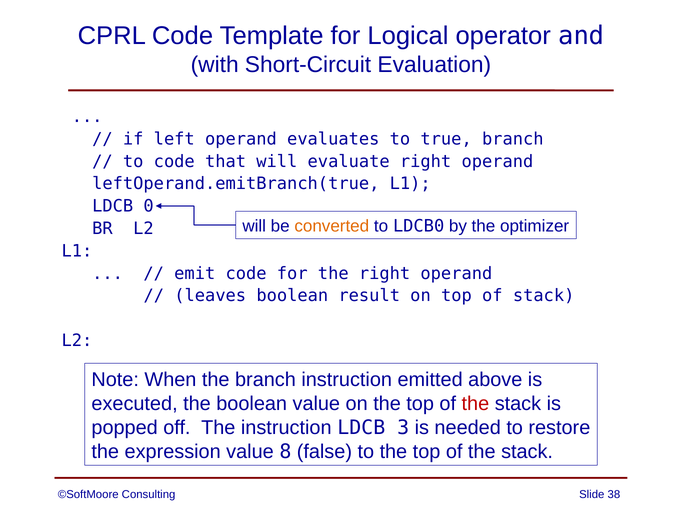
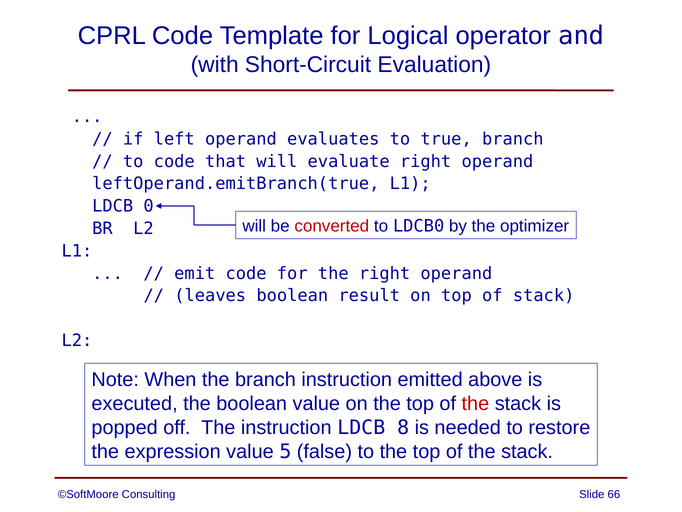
converted colour: orange -> red
3: 3 -> 8
8: 8 -> 5
38: 38 -> 66
